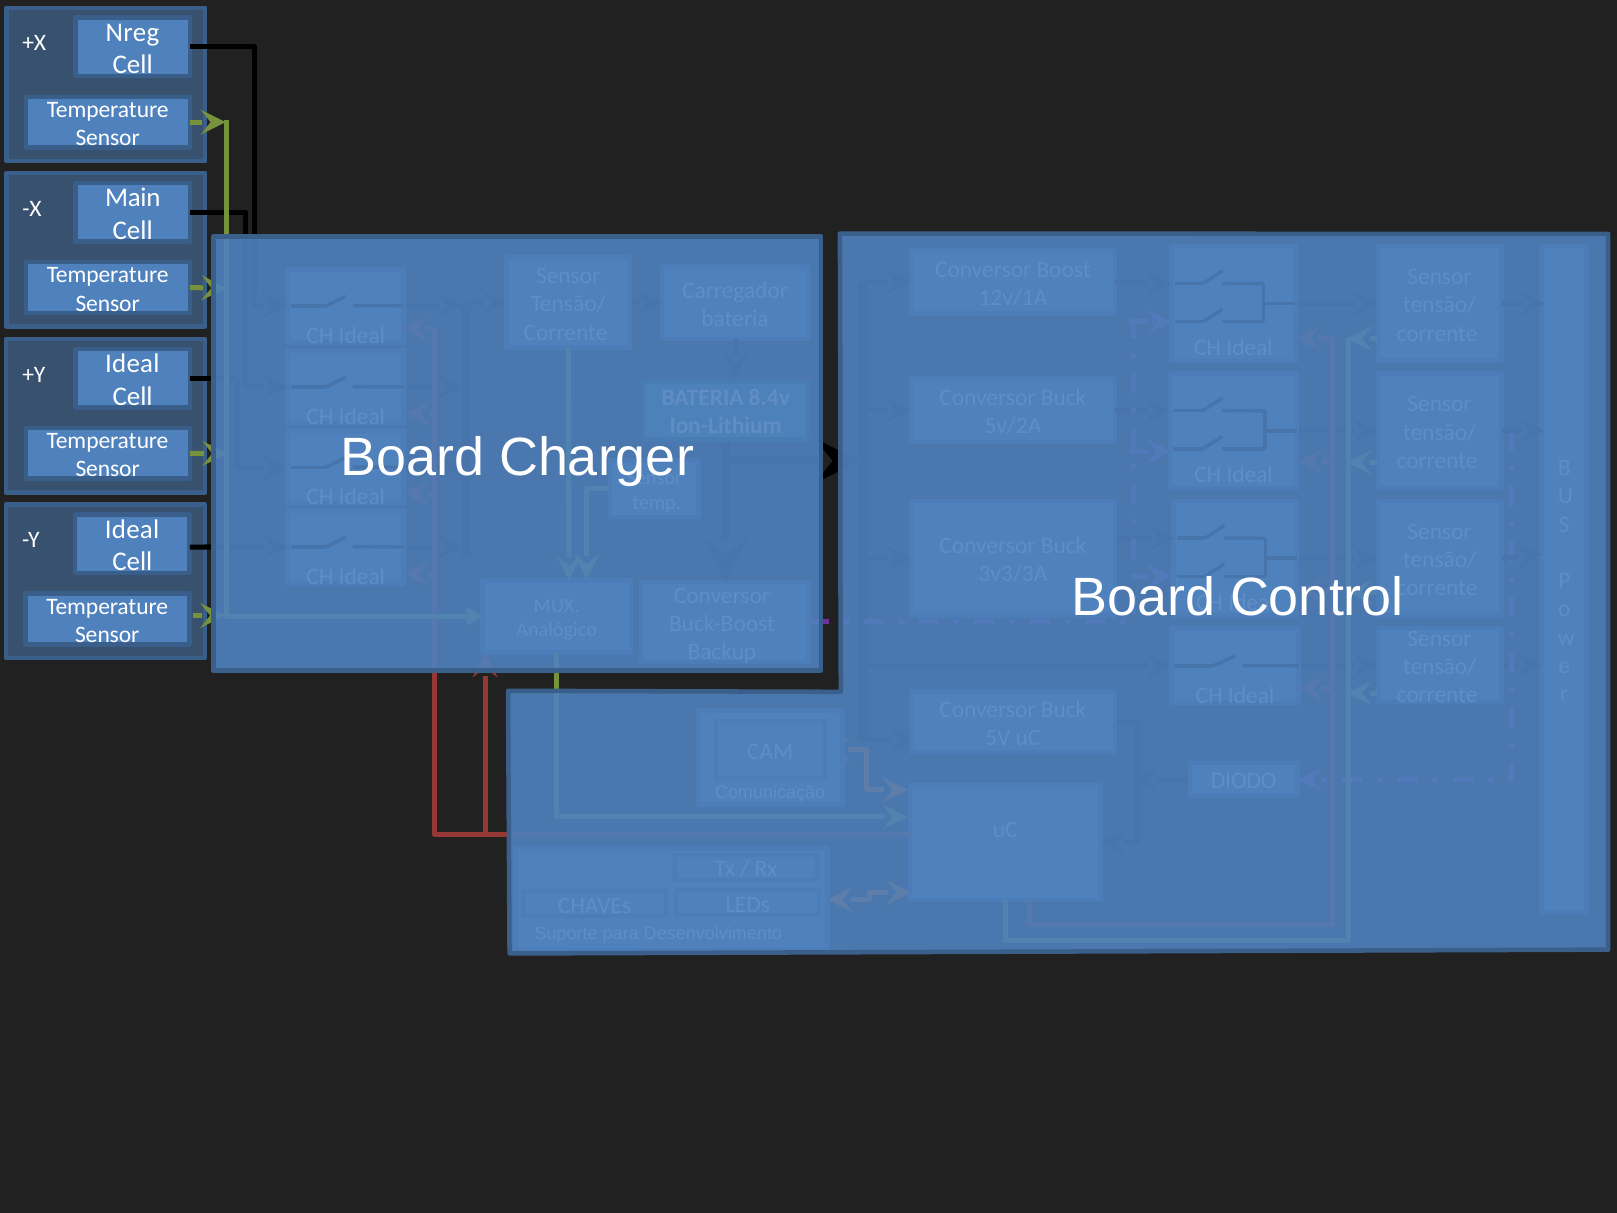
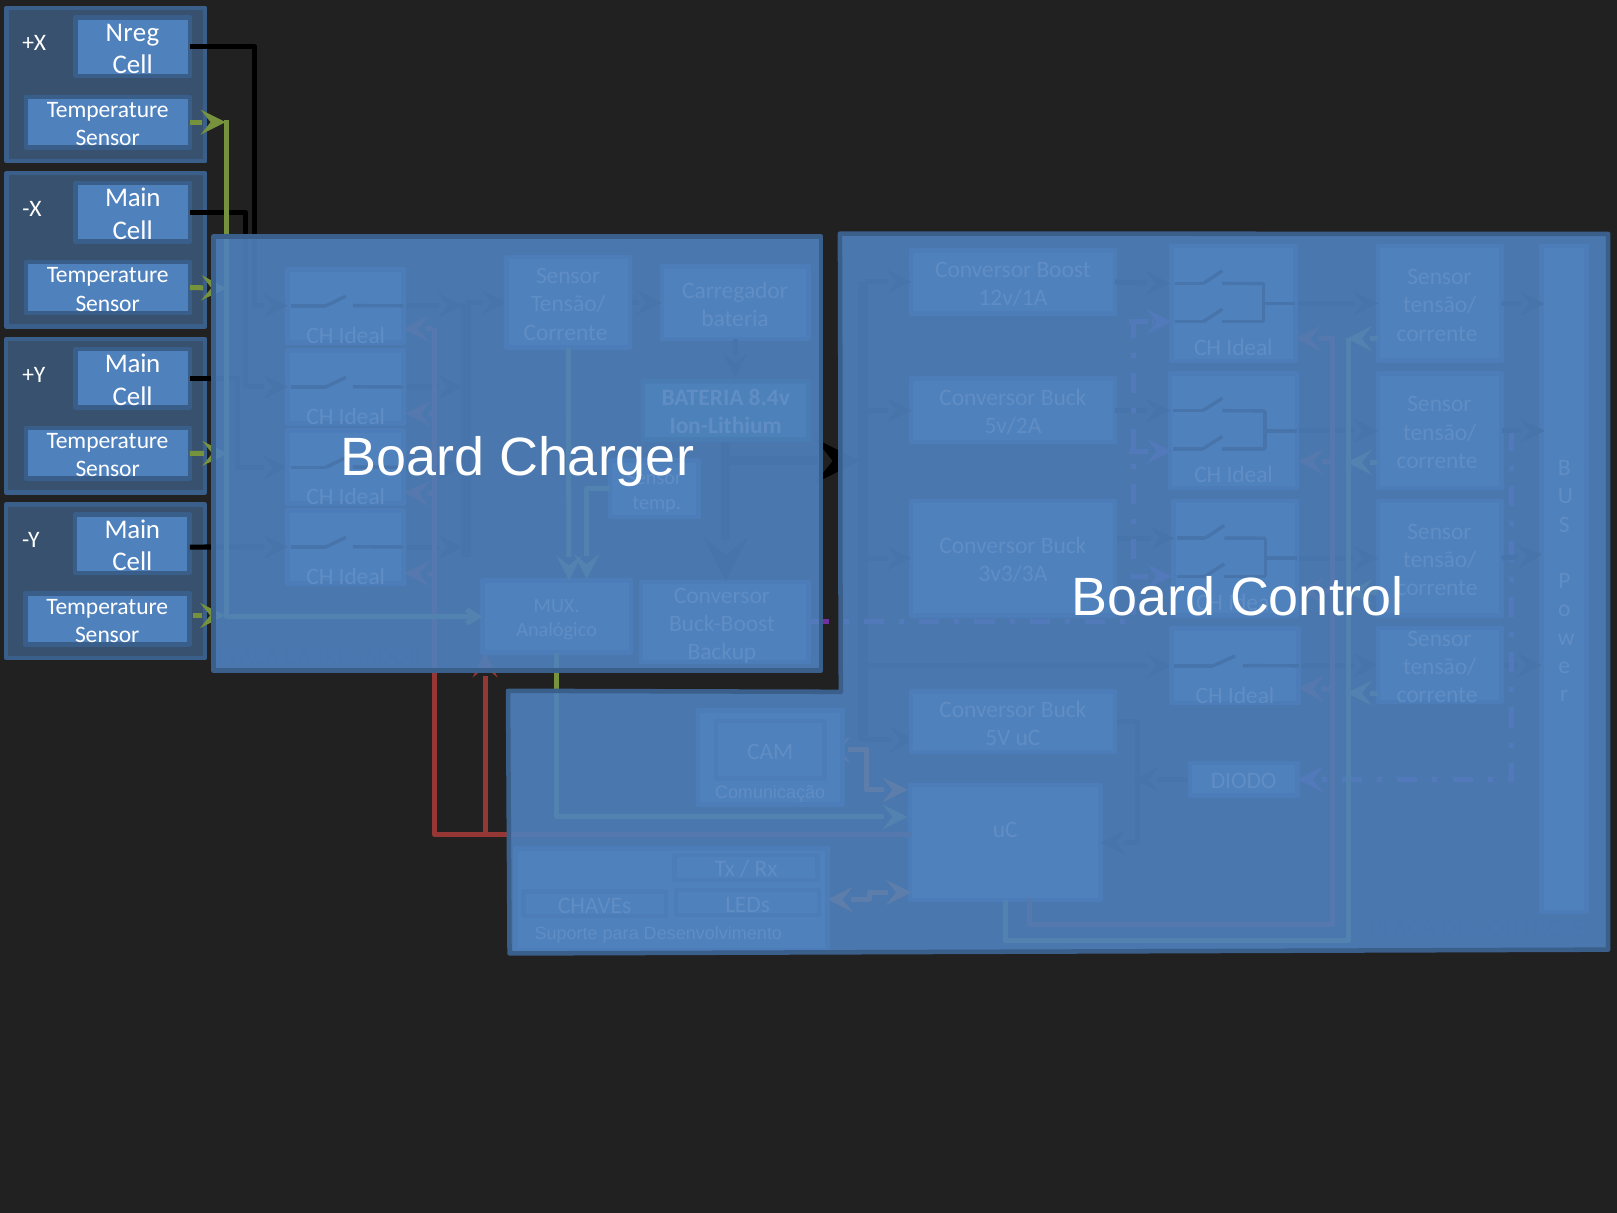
Ideal at (132, 364): Ideal -> Main
Ideal at (132, 529): Ideal -> Main
